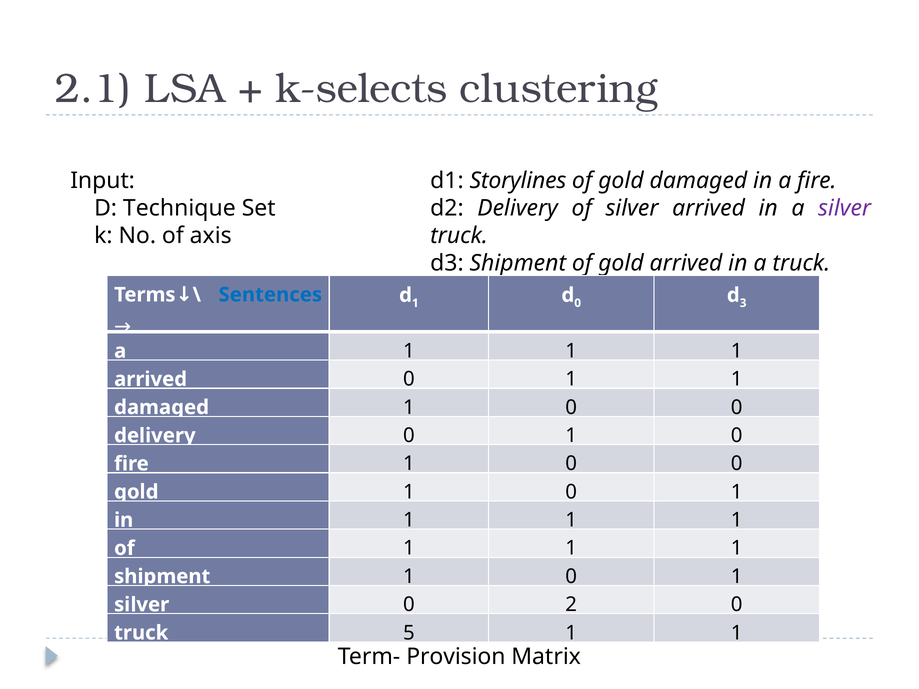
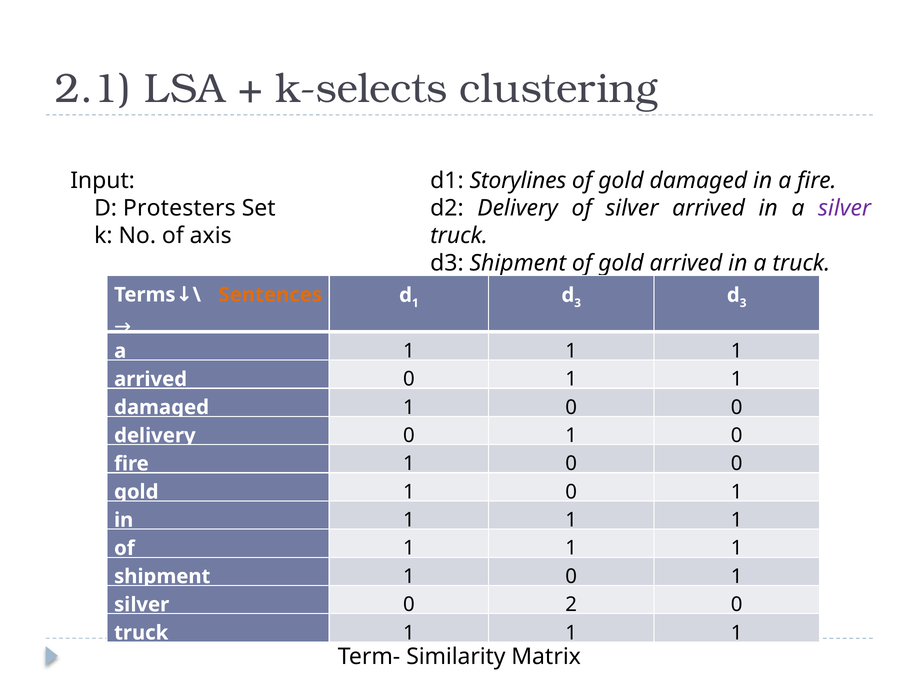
Technique: Technique -> Protesters
Sentences colour: blue -> orange
1 d 0: 0 -> 3
truck 5: 5 -> 1
Provision: Provision -> Similarity
